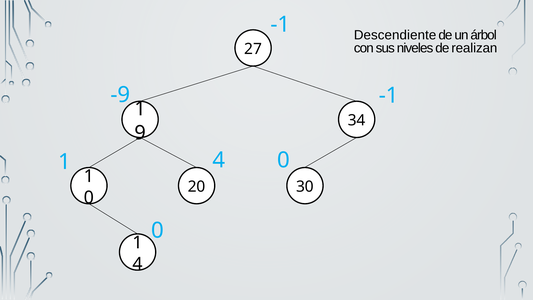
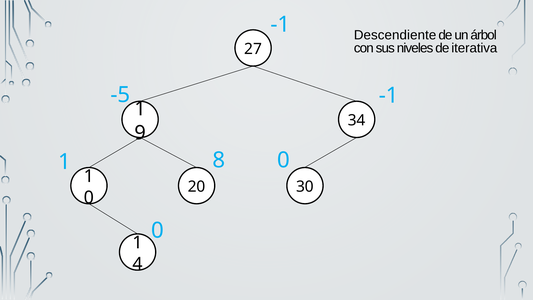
realizan: realizan -> iterativa
-9: -9 -> -5
4 at (219, 160): 4 -> 8
